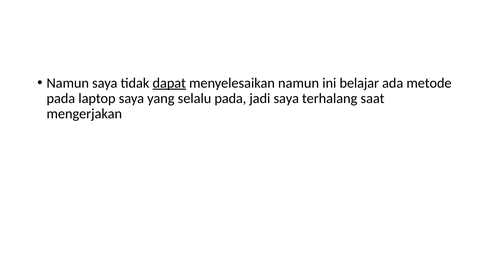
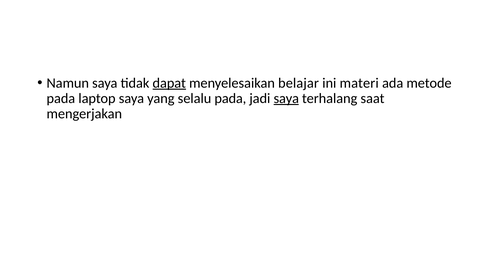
menyelesaikan namun: namun -> belajar
belajar: belajar -> materi
saya at (286, 98) underline: none -> present
